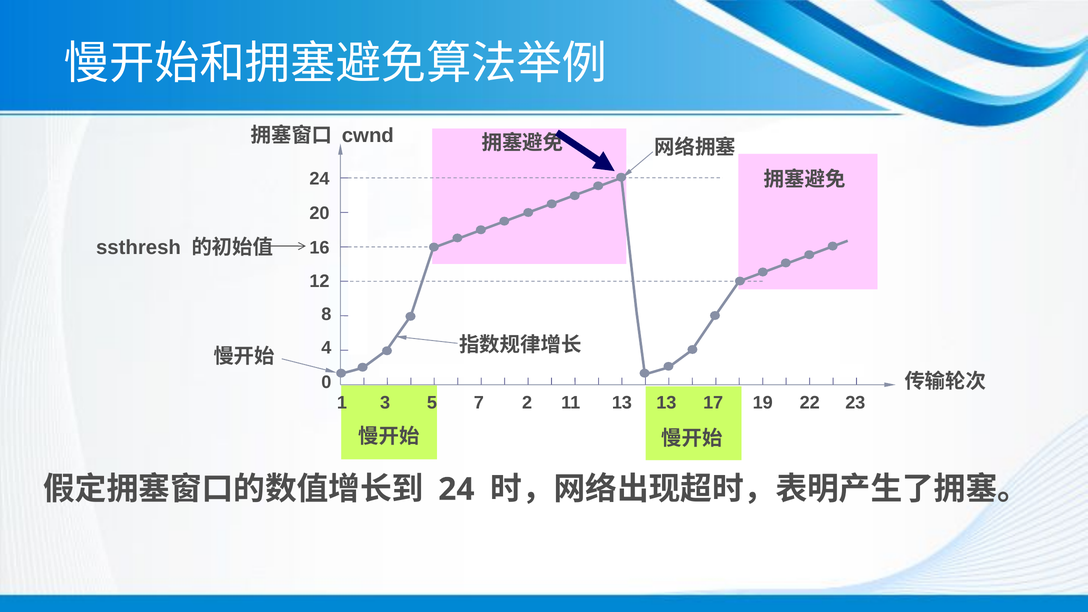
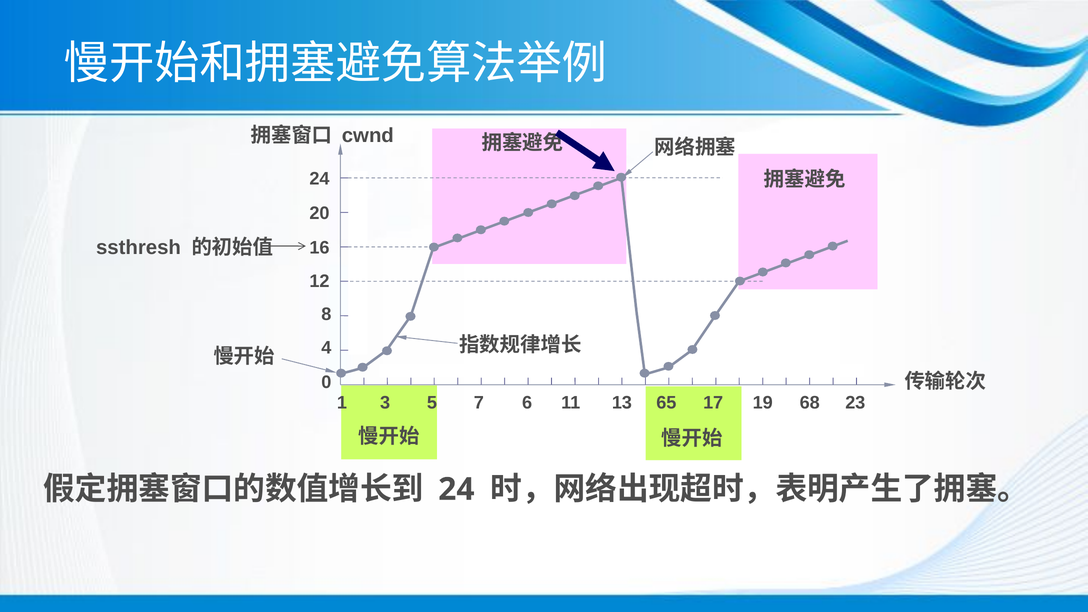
2: 2 -> 6
13 13: 13 -> 65
22: 22 -> 68
